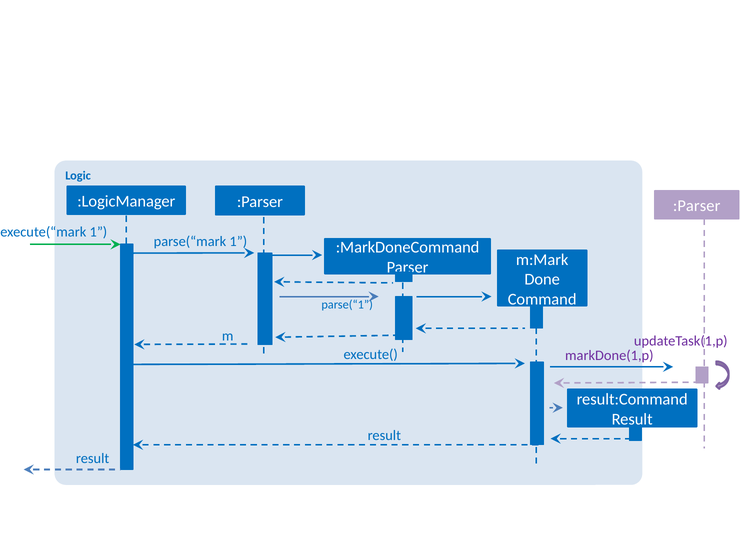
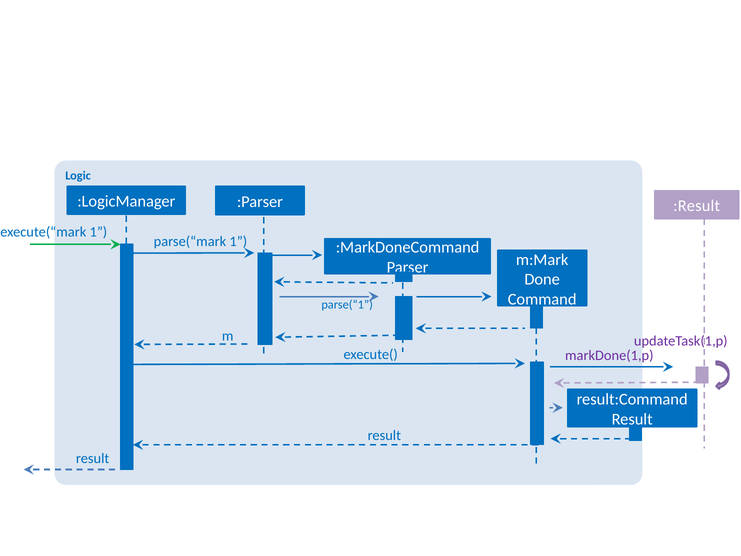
:Parser at (697, 206): :Parser -> :Result
